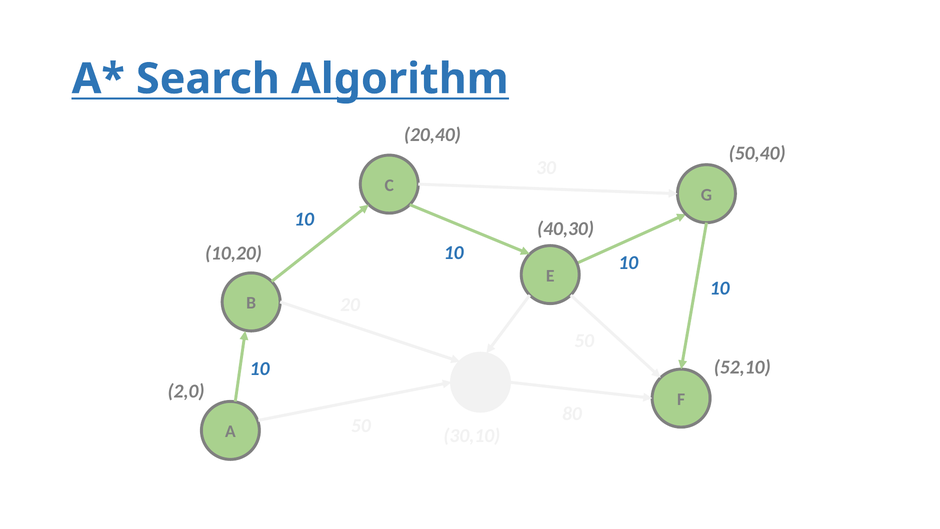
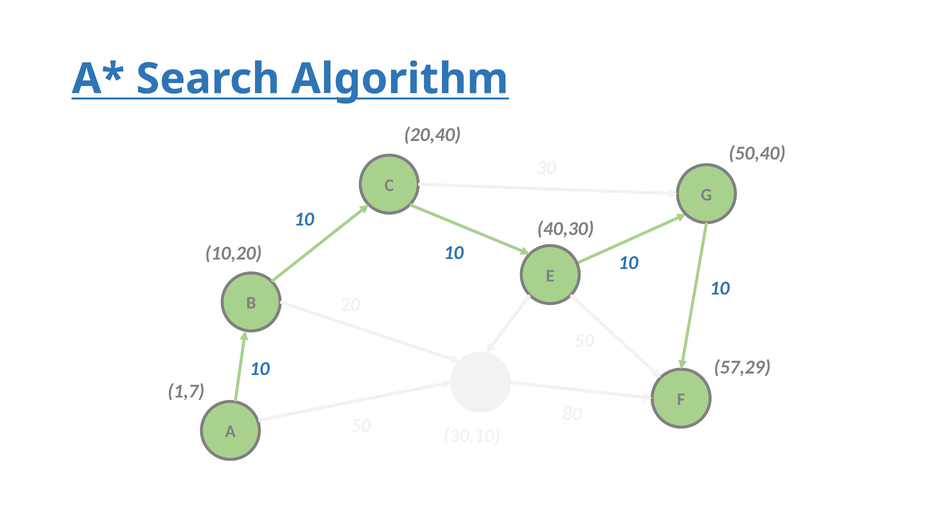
52,10: 52,10 -> 57,29
2,0: 2,0 -> 1,7
